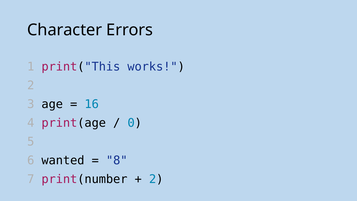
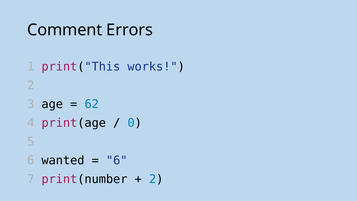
Character: Character -> Comment
16: 16 -> 62
8 at (117, 160): 8 -> 6
